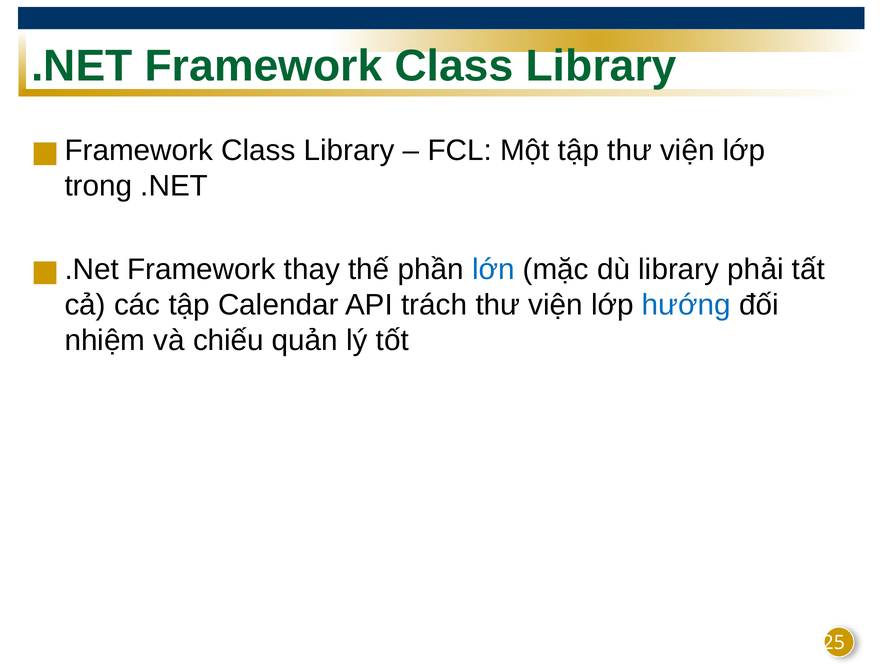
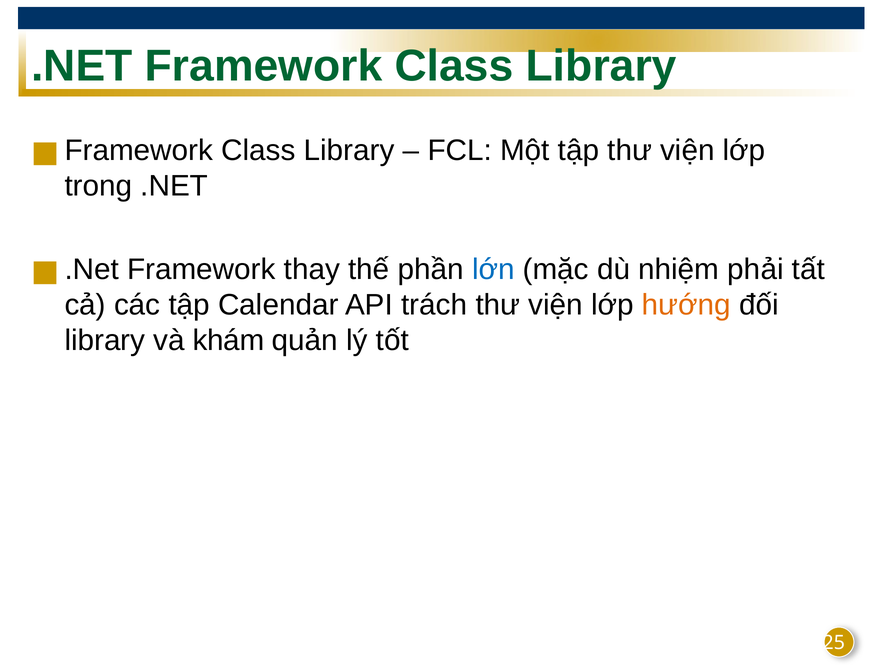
dù library: library -> nhiệm
hướng colour: blue -> orange
nhiệm at (105, 341): nhiệm -> library
chiếu: chiếu -> khám
